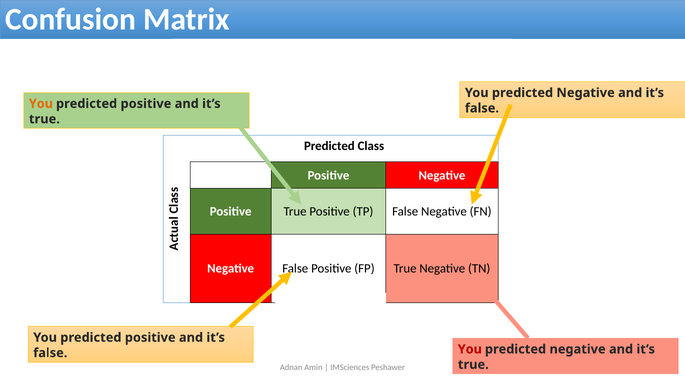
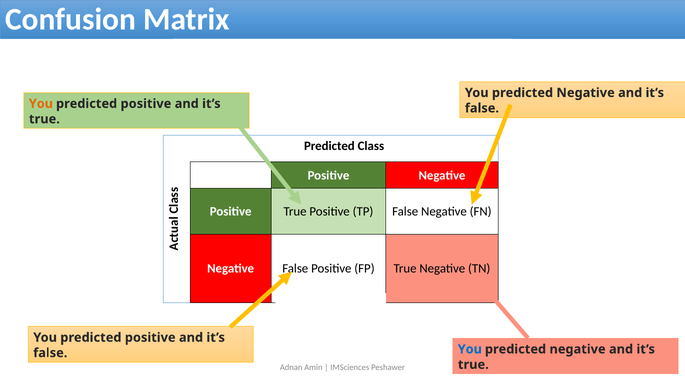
You at (470, 349) colour: red -> blue
